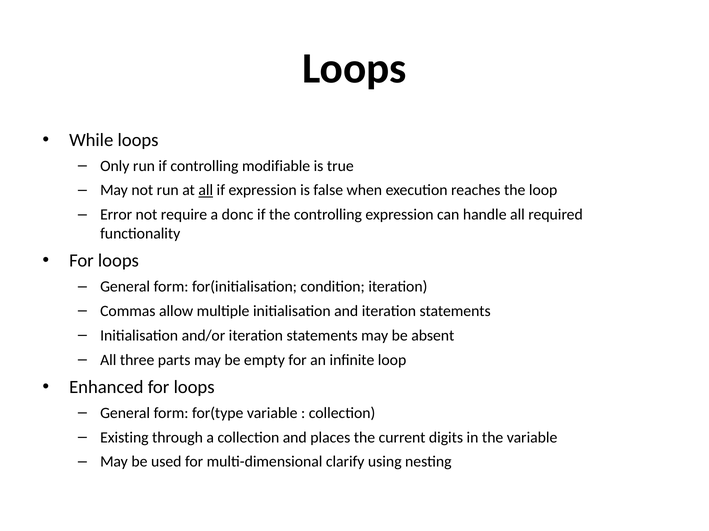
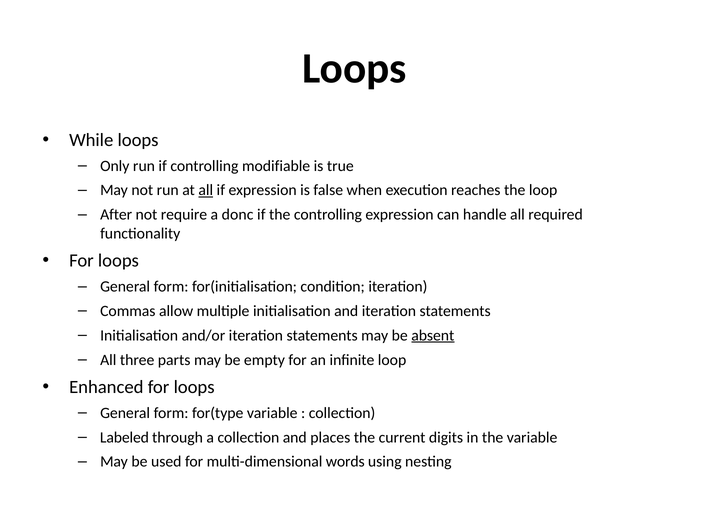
Error: Error -> After
absent underline: none -> present
Existing: Existing -> Labeled
clarify: clarify -> words
